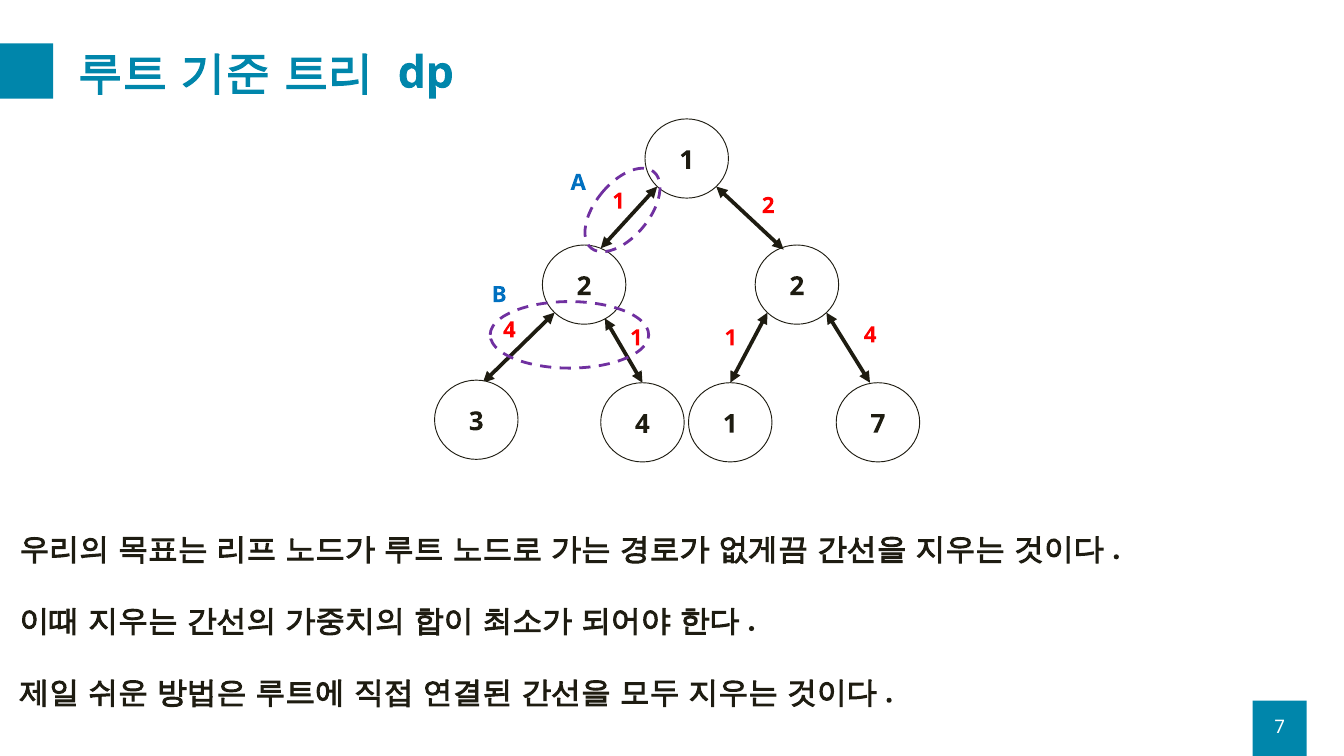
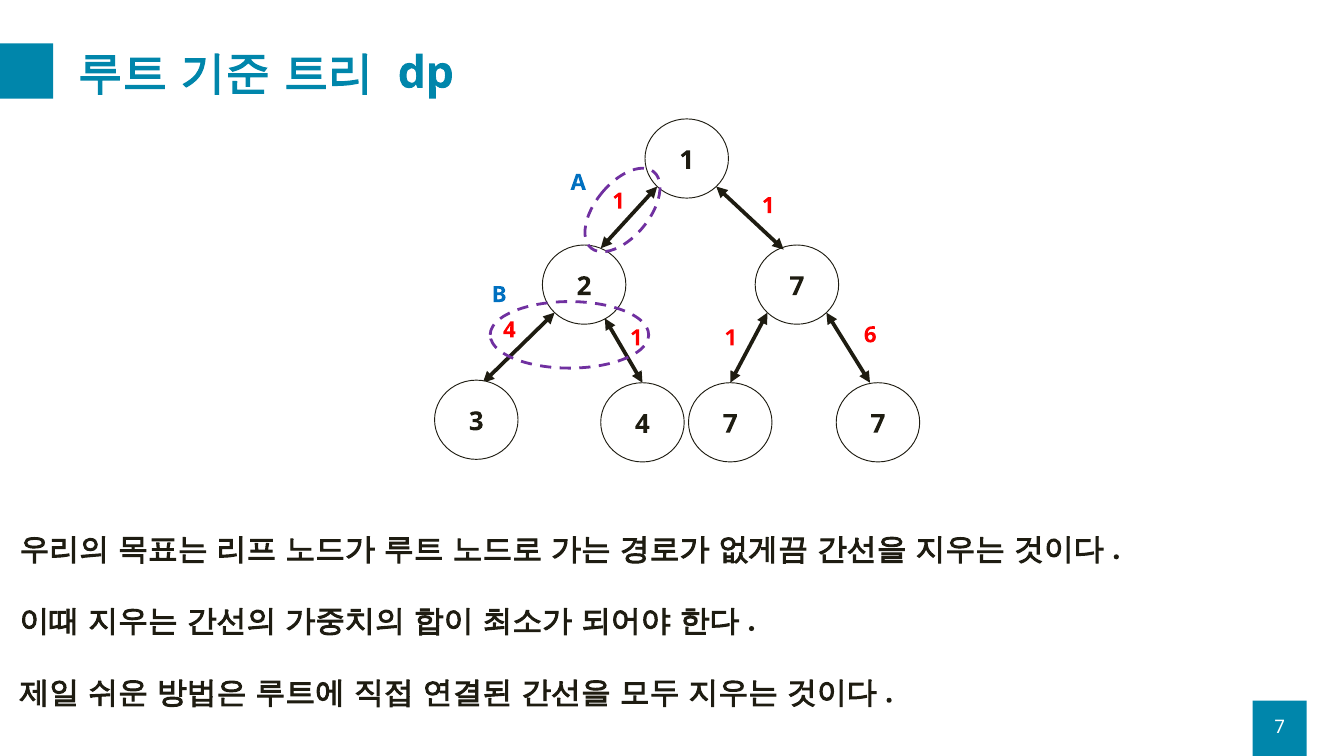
2 at (768, 206): 2 -> 1
2 at (797, 286): 2 -> 7
1 4: 4 -> 6
3 4 1: 1 -> 7
